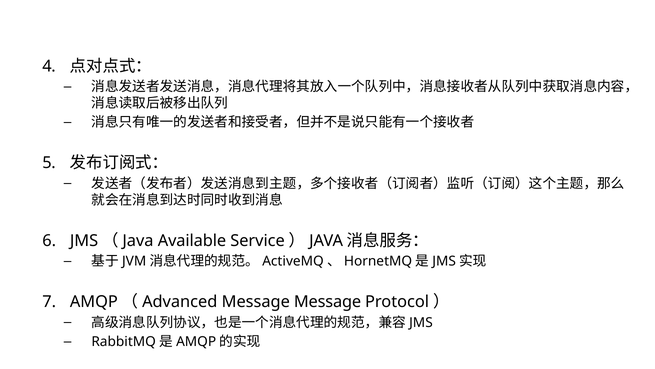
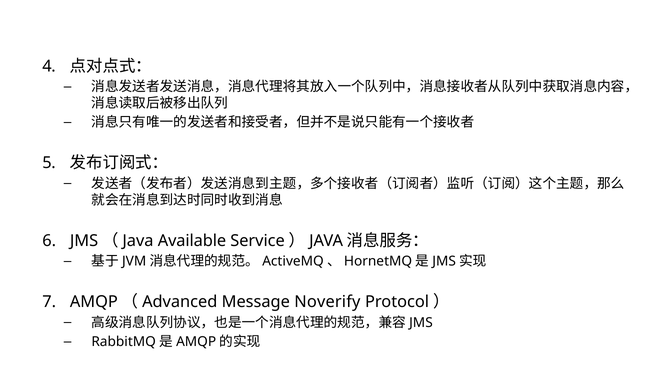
Message Message: Message -> Noverify
